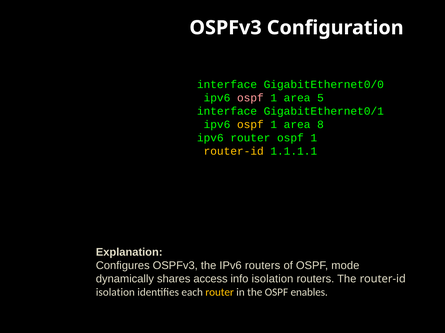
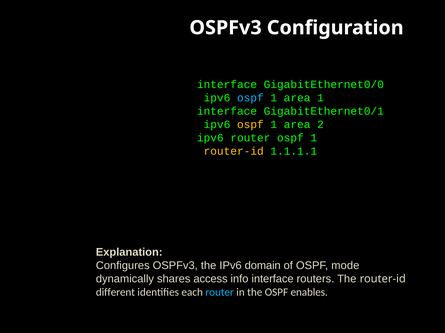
ospf at (250, 98) colour: pink -> light blue
area 5: 5 -> 1
8: 8 -> 2
IPv6 routers: routers -> domain
info isolation: isolation -> interface
isolation at (115, 293): isolation -> different
router at (220, 293) colour: yellow -> light blue
